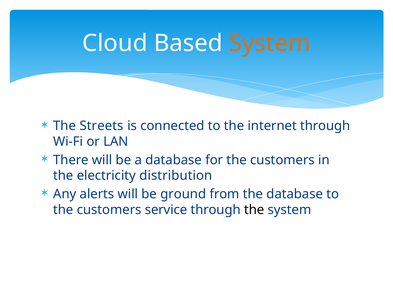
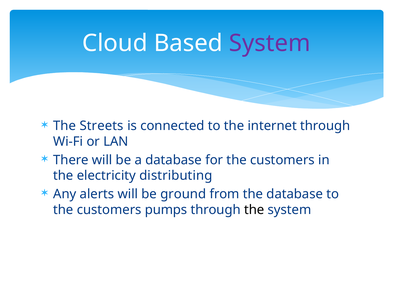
System at (270, 43) colour: orange -> purple
distribution: distribution -> distributing
service: service -> pumps
